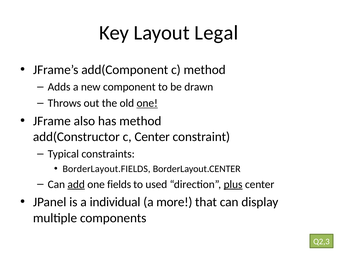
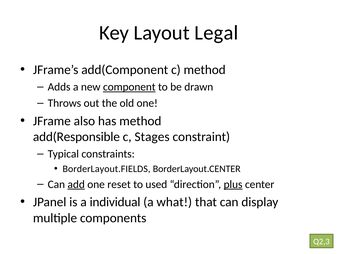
component underline: none -> present
one at (147, 103) underline: present -> none
add(Constructor: add(Constructor -> add(Responsible
c Center: Center -> Stages
fields: fields -> reset
more: more -> what
